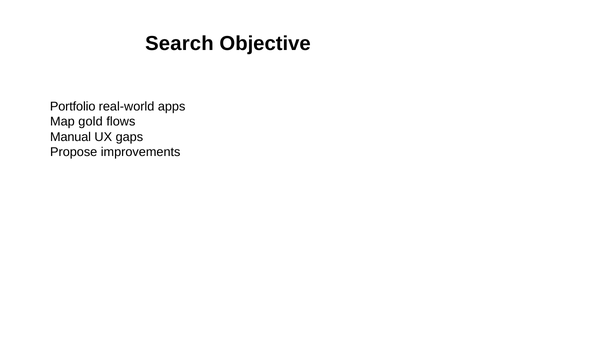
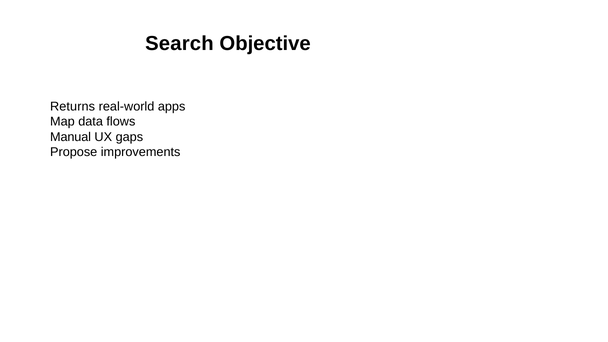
Portfolio: Portfolio -> Returns
gold: gold -> data
